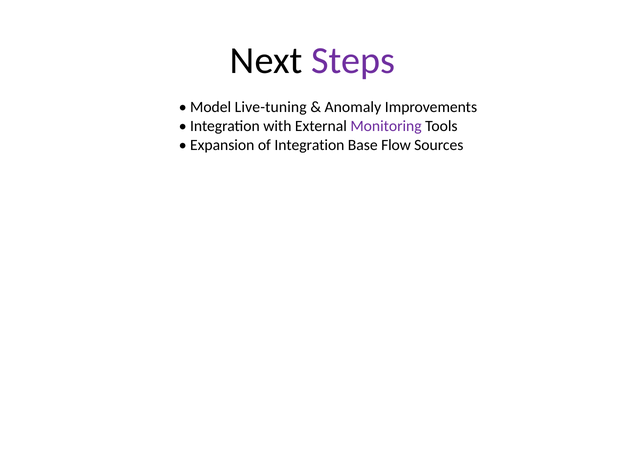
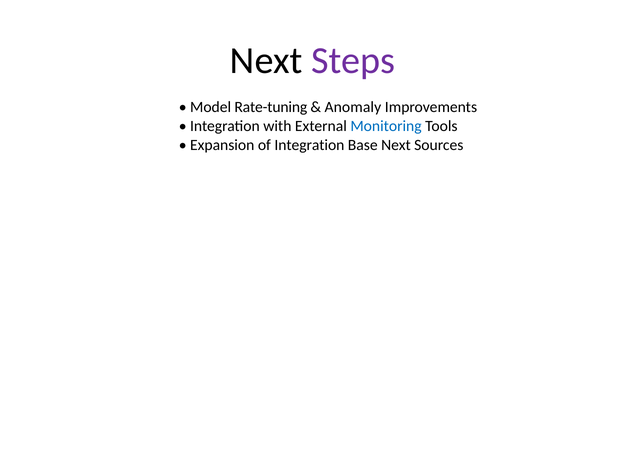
Live-tuning: Live-tuning -> Rate-tuning
Monitoring colour: purple -> blue
Base Flow: Flow -> Next
